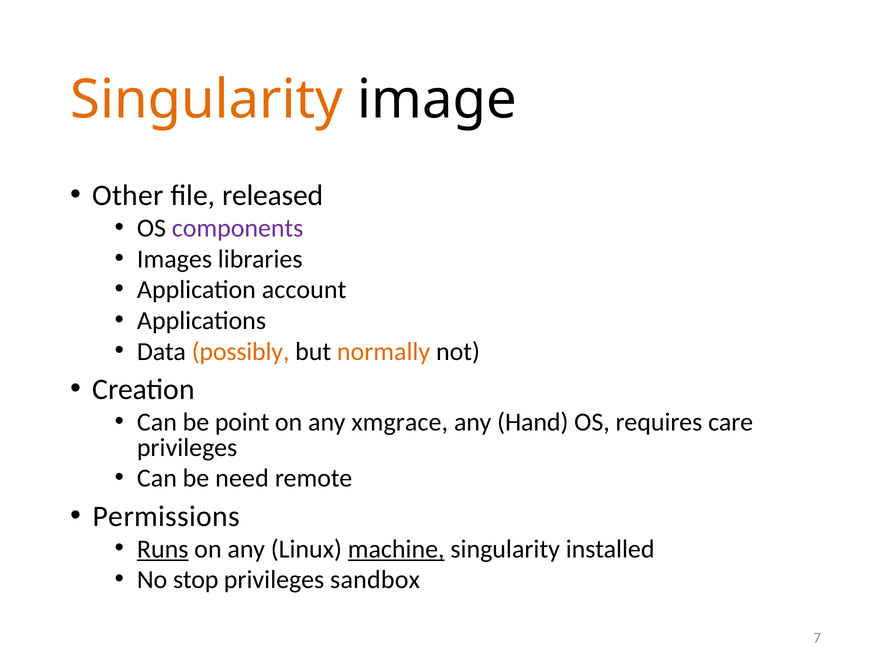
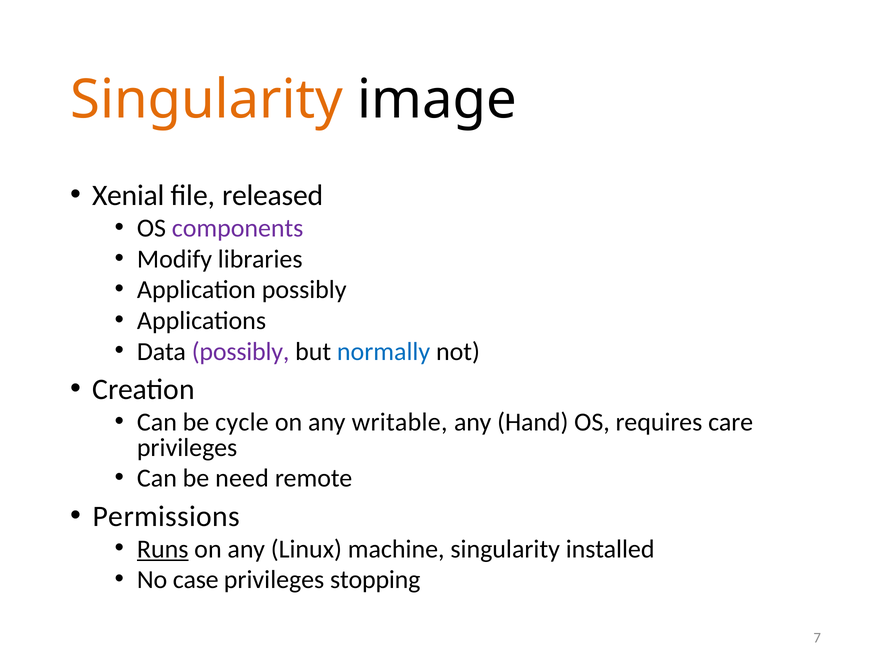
Other: Other -> Xenial
Images: Images -> Modify
Application account: account -> possibly
possibly at (241, 352) colour: orange -> purple
normally colour: orange -> blue
point: point -> cycle
xmgrace: xmgrace -> writable
machine underline: present -> none
stop: stop -> case
sandbox: sandbox -> stopping
